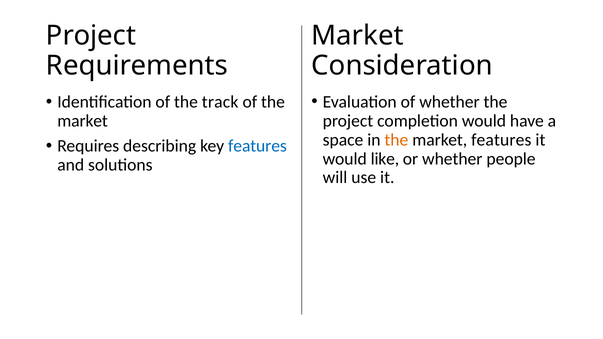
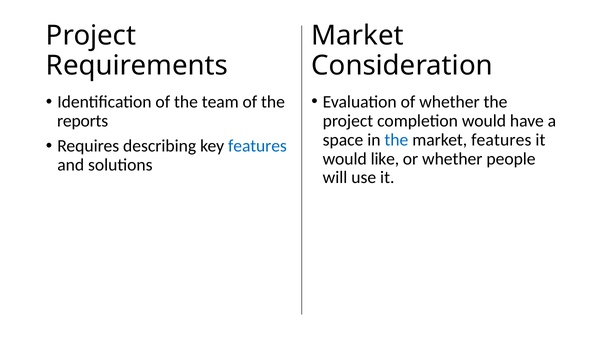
track: track -> team
market at (83, 121): market -> reports
the at (396, 140) colour: orange -> blue
